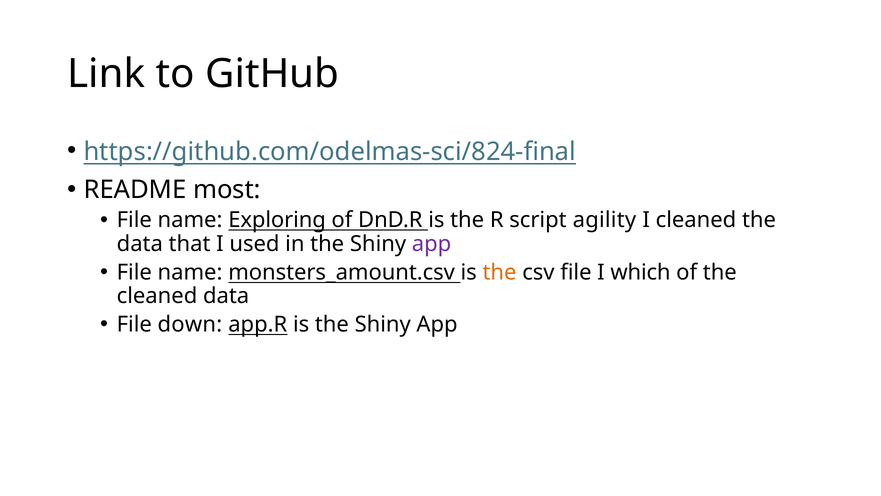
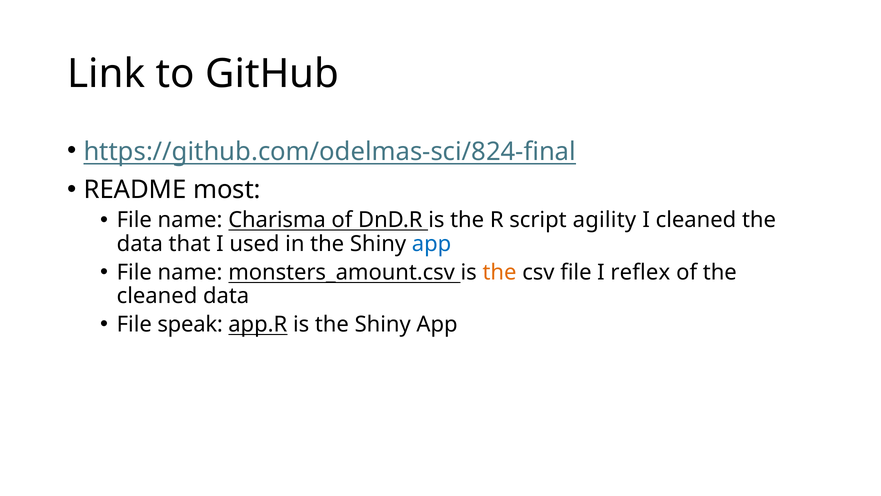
Exploring: Exploring -> Charisma
app at (432, 244) colour: purple -> blue
which: which -> reflex
down: down -> speak
